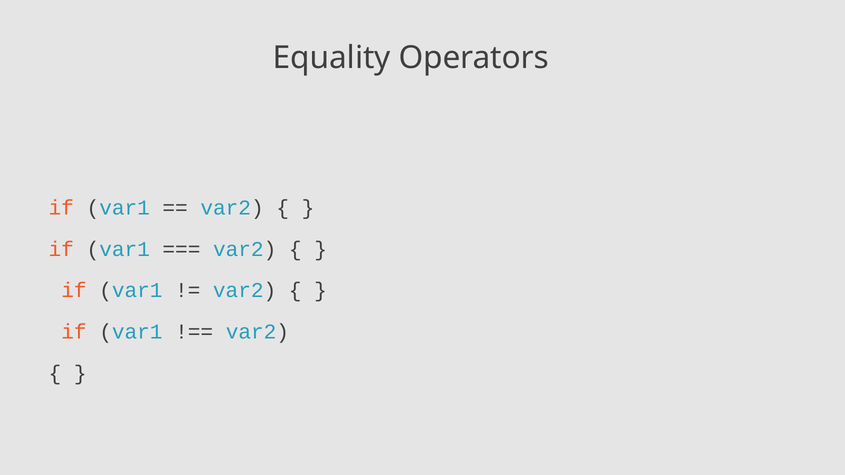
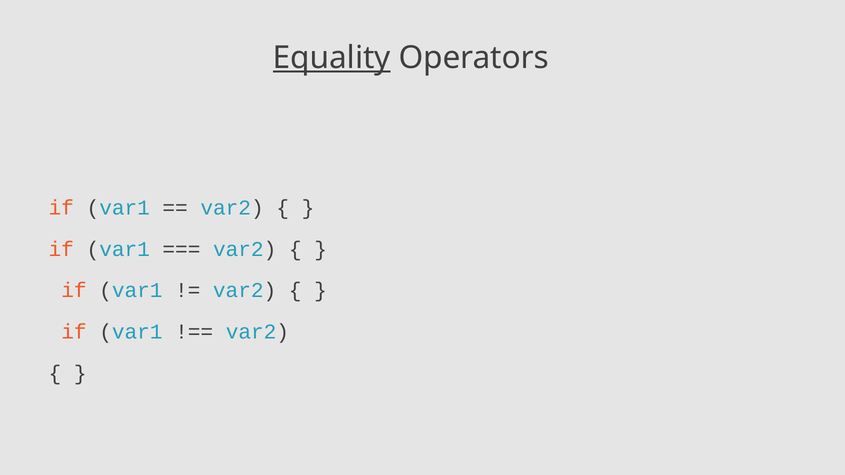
Equality underline: none -> present
